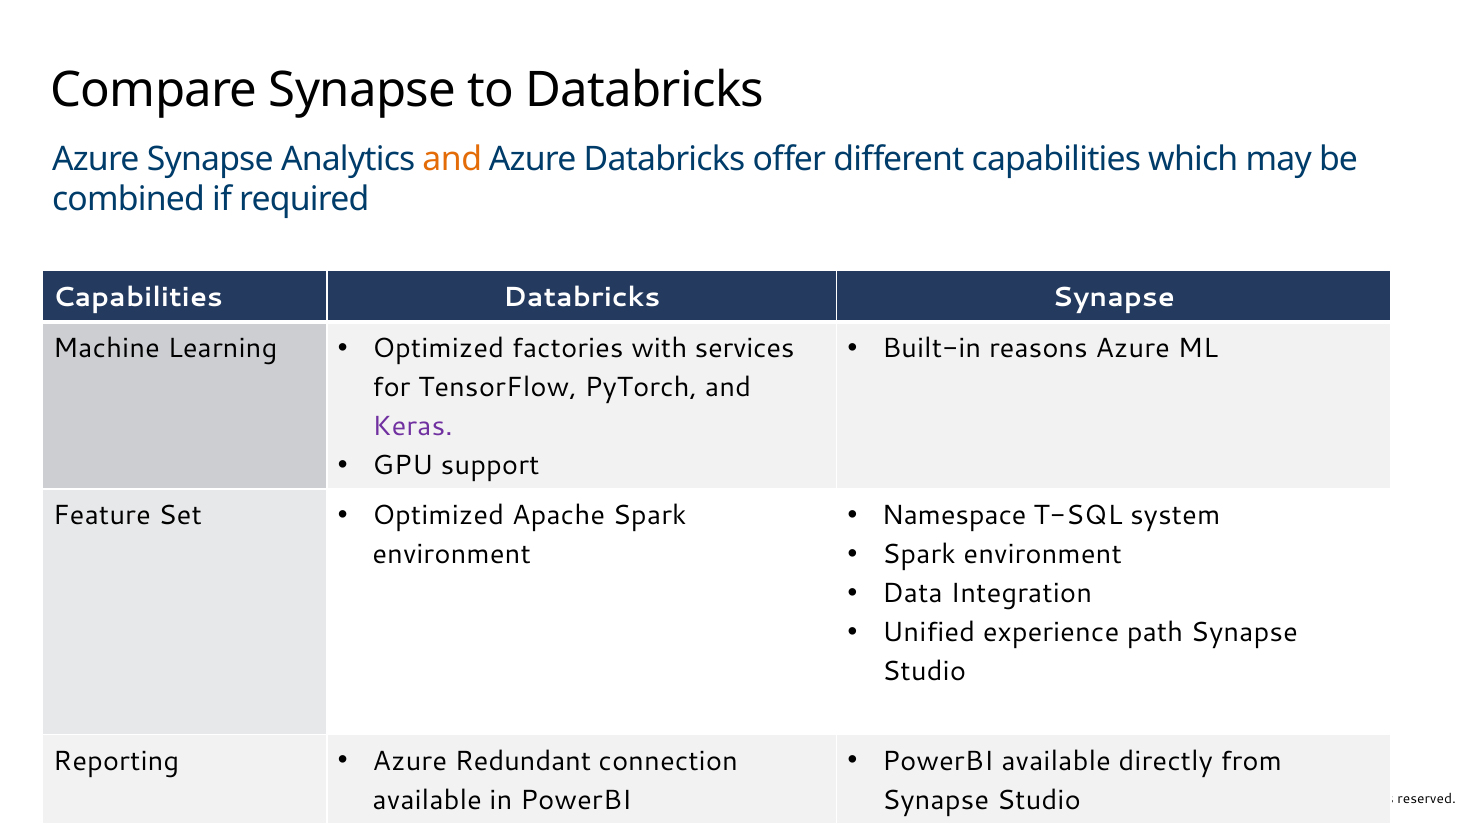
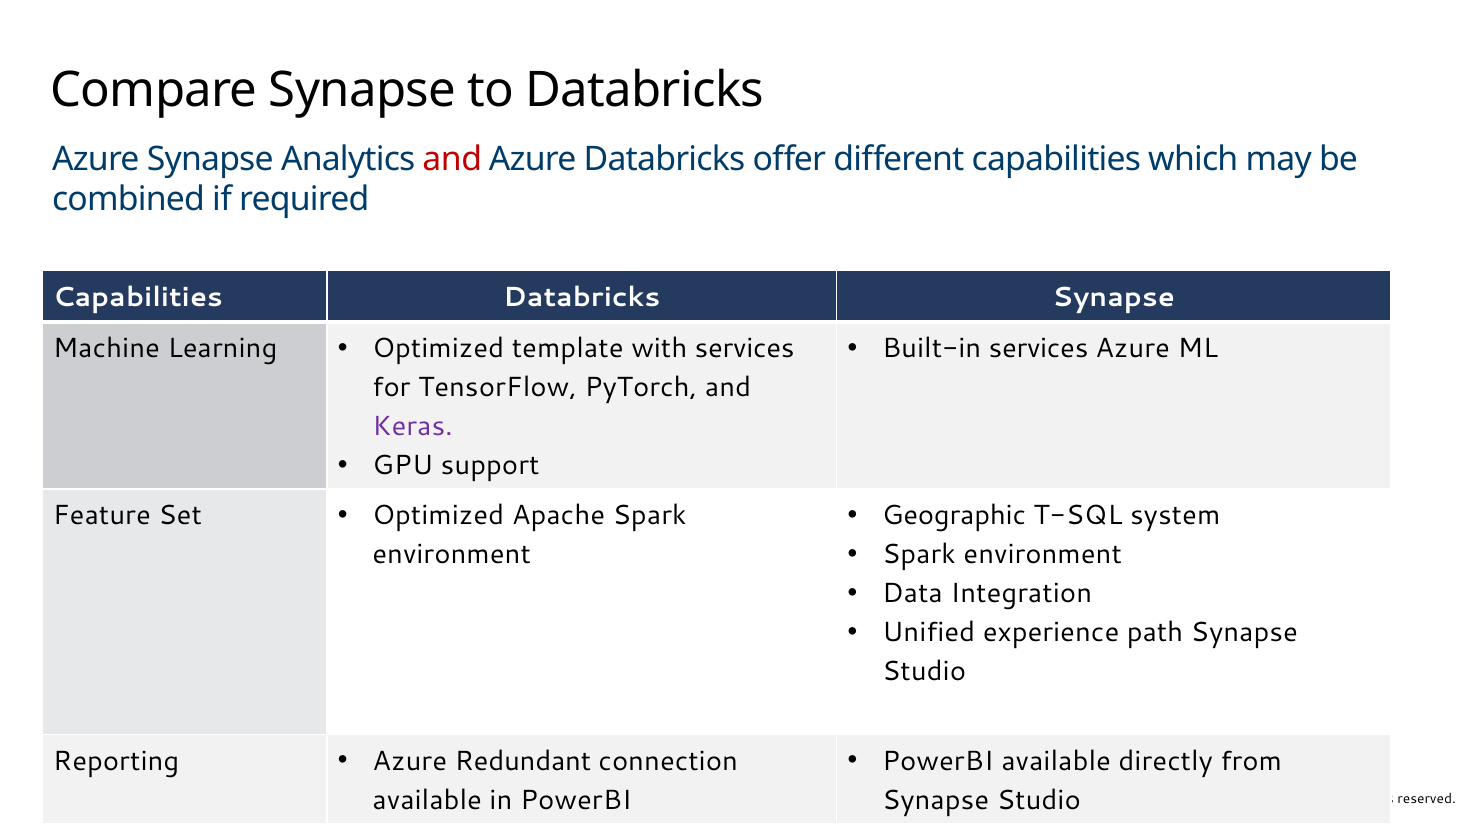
and at (452, 159) colour: orange -> red
Built-in reasons: reasons -> services
factories: factories -> template
Namespace: Namespace -> Geographic
